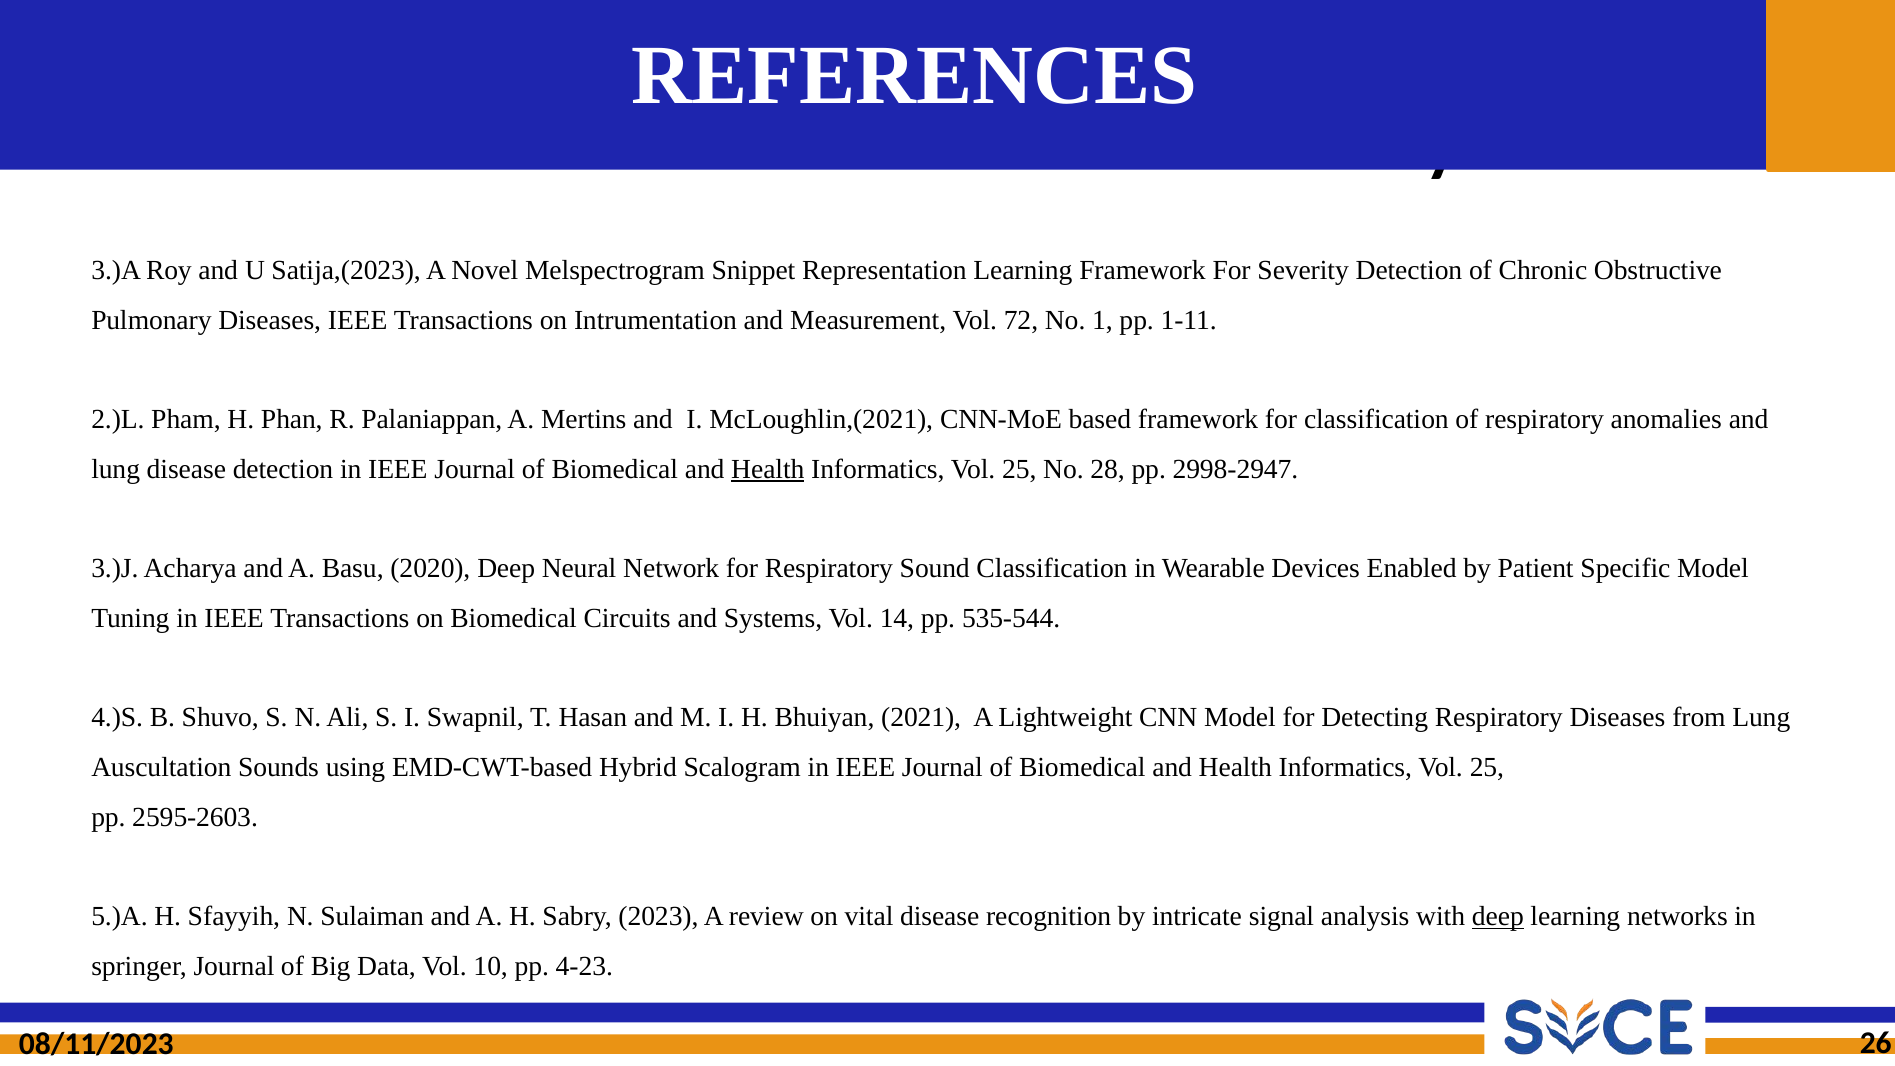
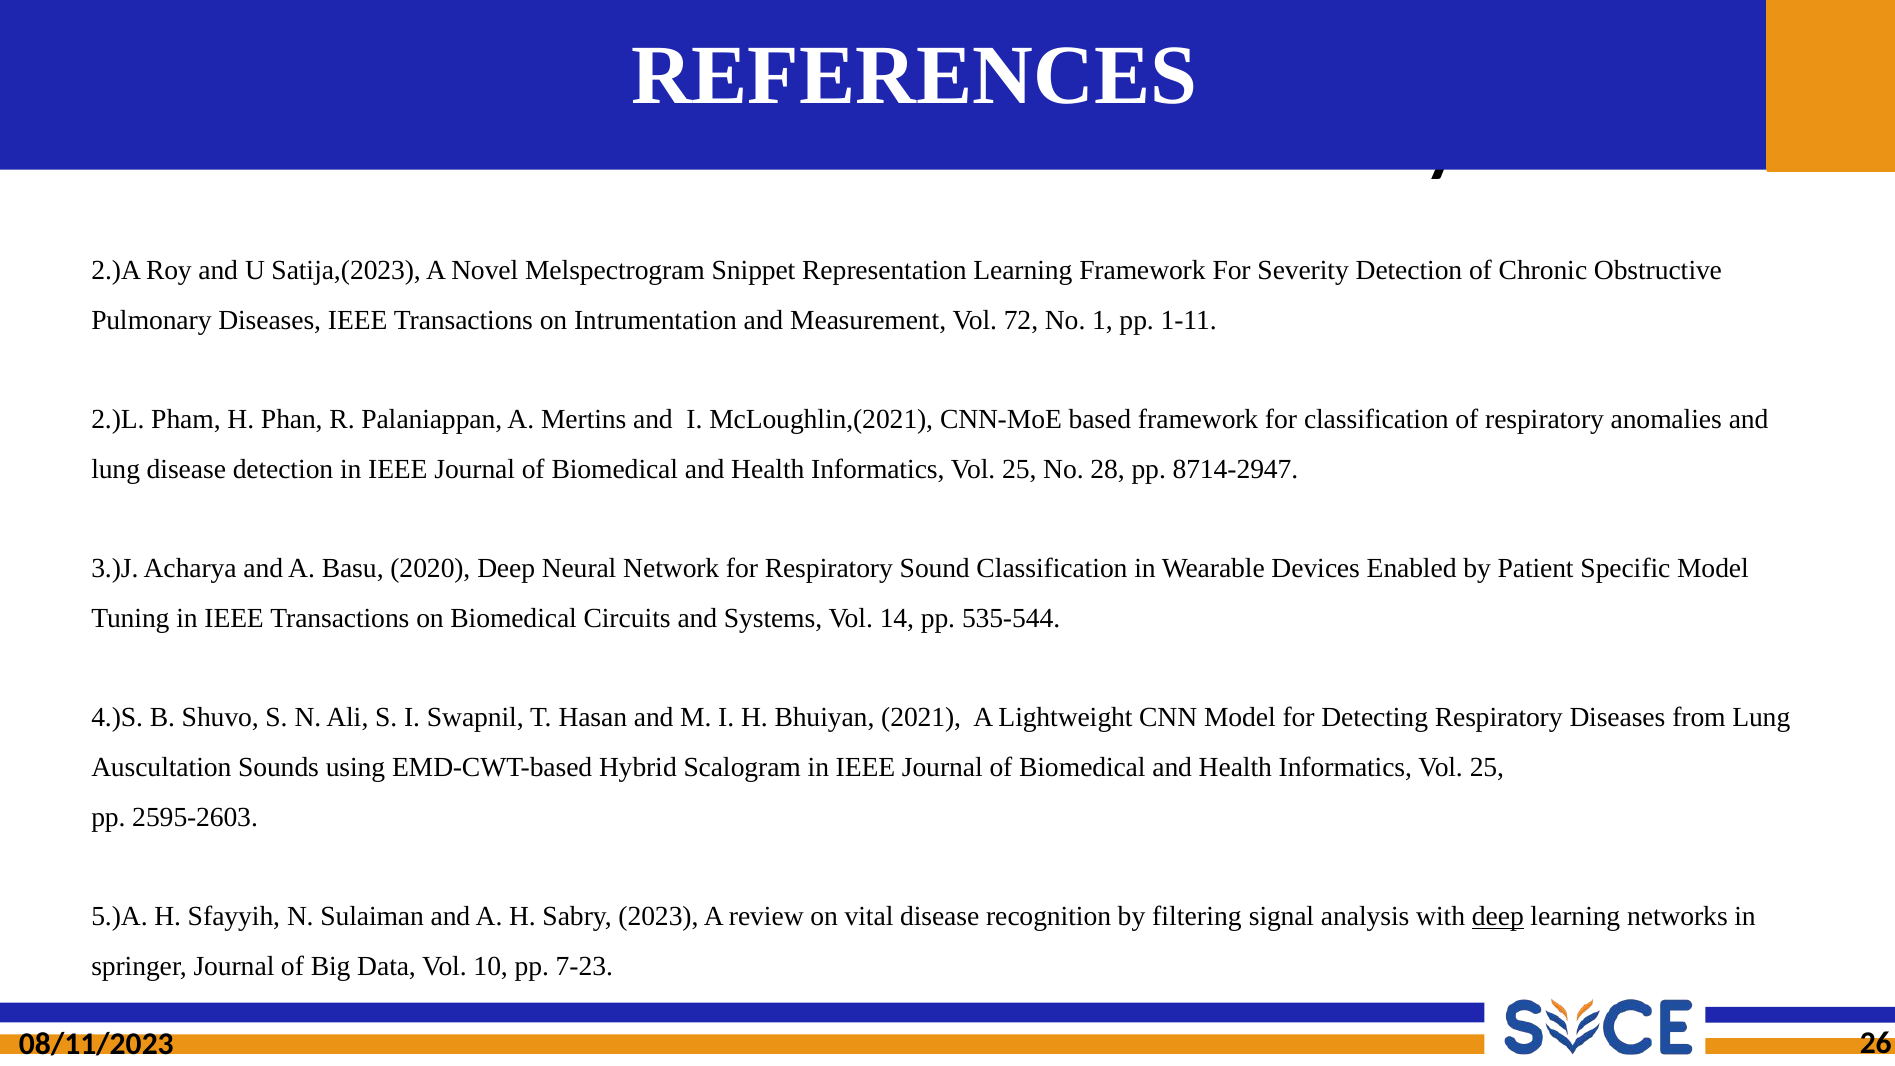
3.)A: 3.)A -> 2.)A
Health at (768, 469) underline: present -> none
2998-2947: 2998-2947 -> 8714-2947
intricate: intricate -> filtering
4-23: 4-23 -> 7-23
